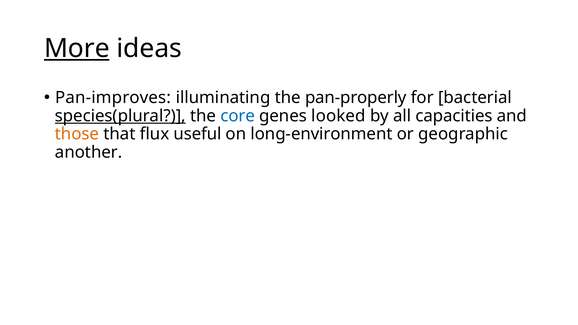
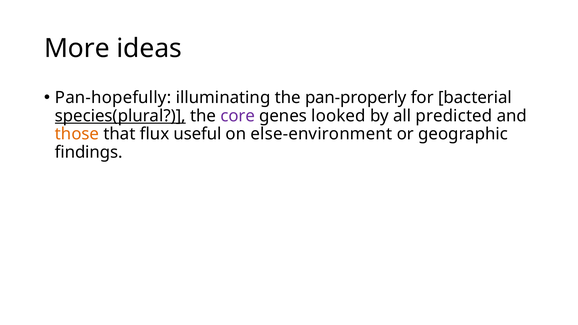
More underline: present -> none
Pan-improves: Pan-improves -> Pan-hopefully
core colour: blue -> purple
capacities: capacities -> predicted
long-environment: long-environment -> else-environment
another: another -> findings
